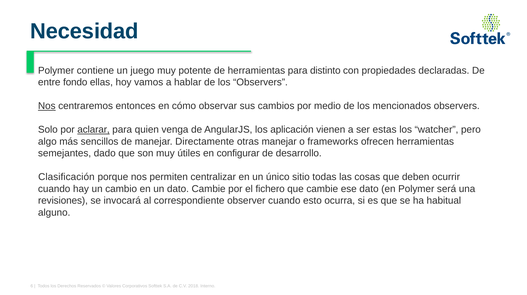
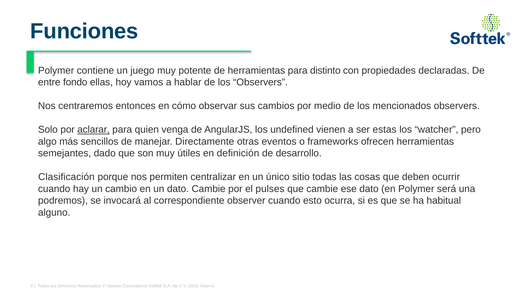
Necesidad: Necesidad -> Funciones
Nos at (47, 106) underline: present -> none
aplicación: aplicación -> undefined
otras manejar: manejar -> eventos
configurar: configurar -> definición
fichero: fichero -> pulses
revisiones: revisiones -> podremos
